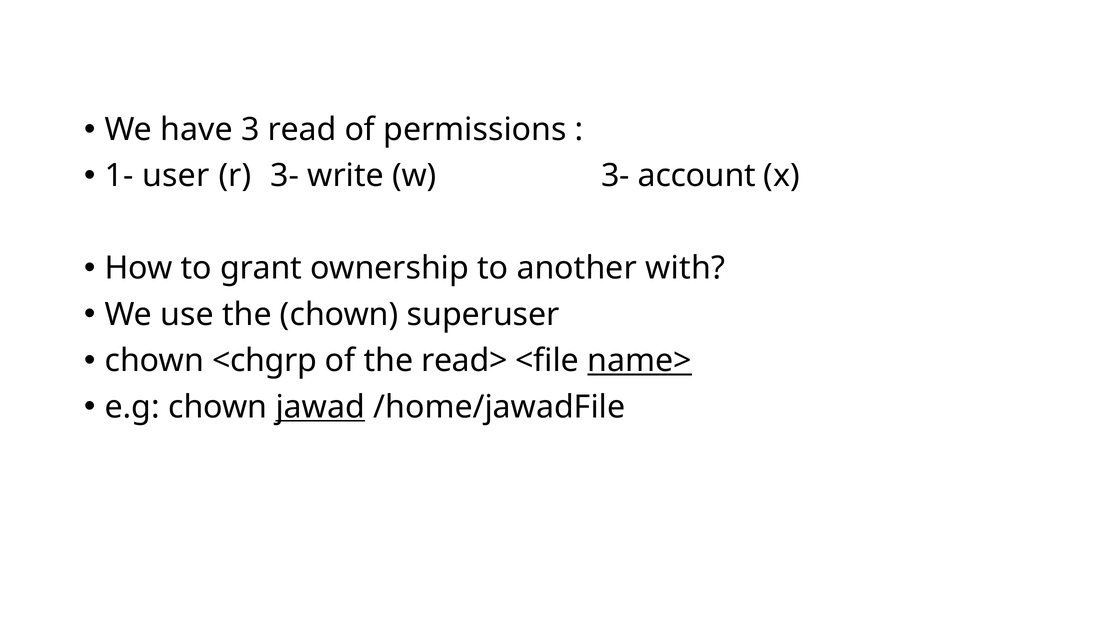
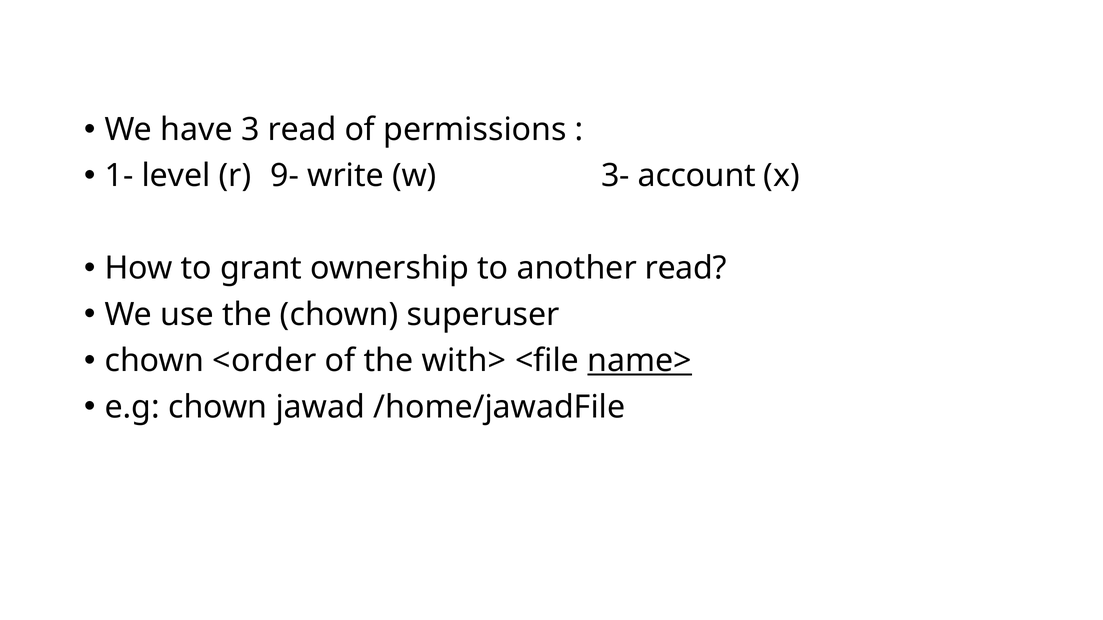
user: user -> level
r 3-: 3- -> 9-
another with: with -> read
<chgrp: <chgrp -> <order
read>: read> -> with>
jawad underline: present -> none
